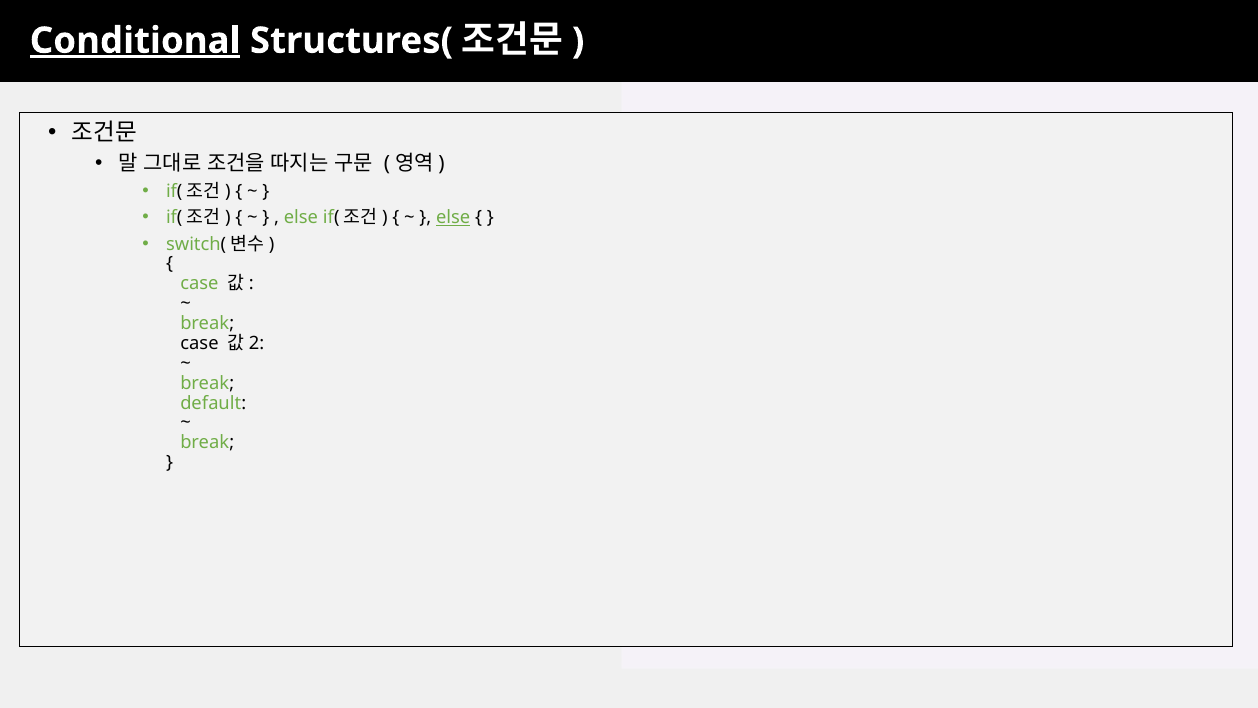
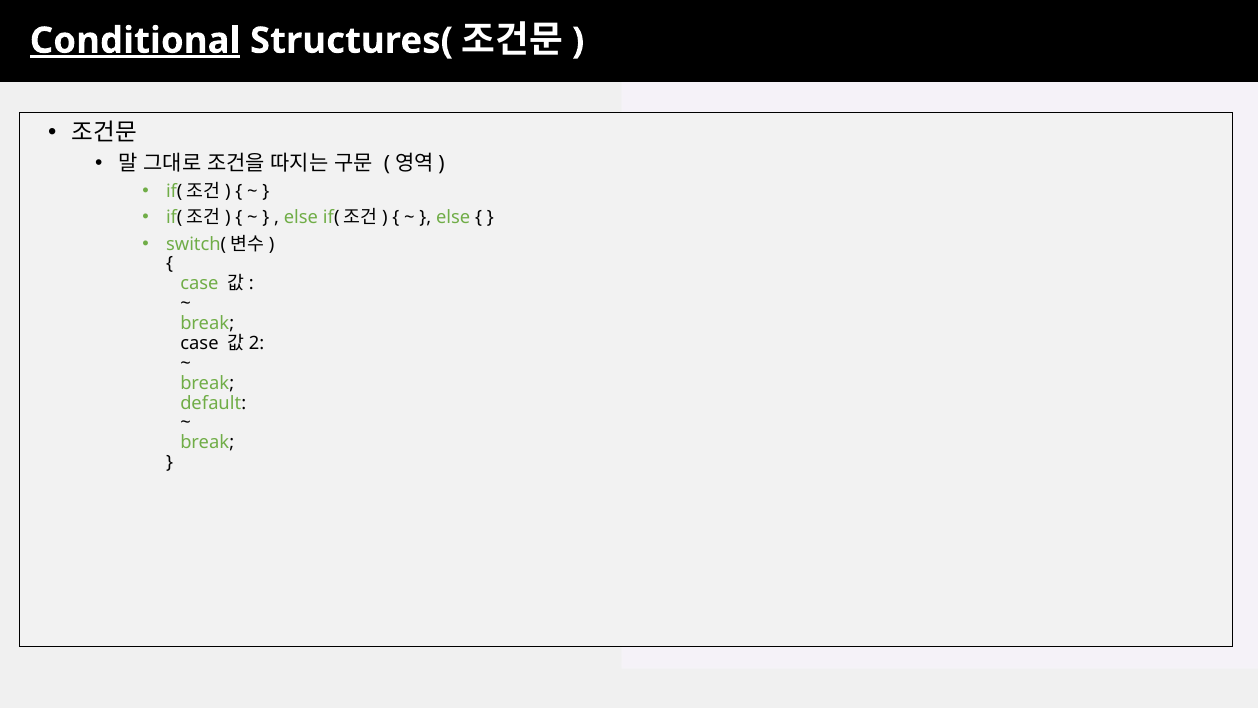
else at (453, 217) underline: present -> none
